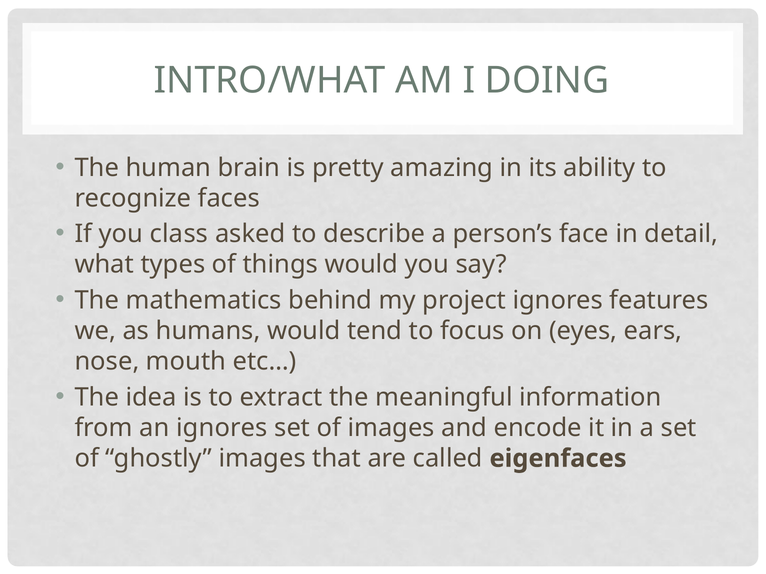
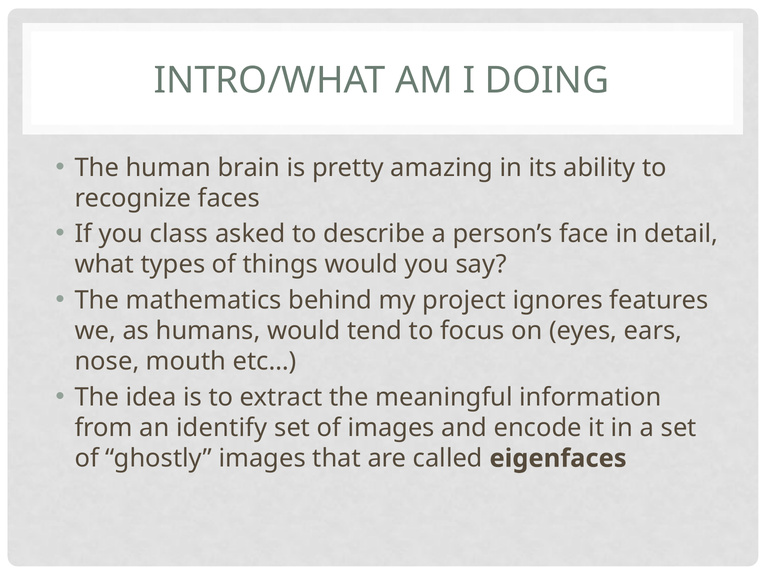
an ignores: ignores -> identify
